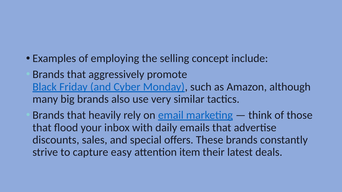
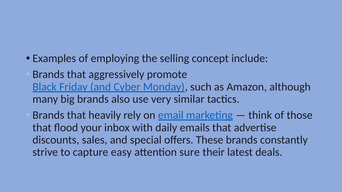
item: item -> sure
